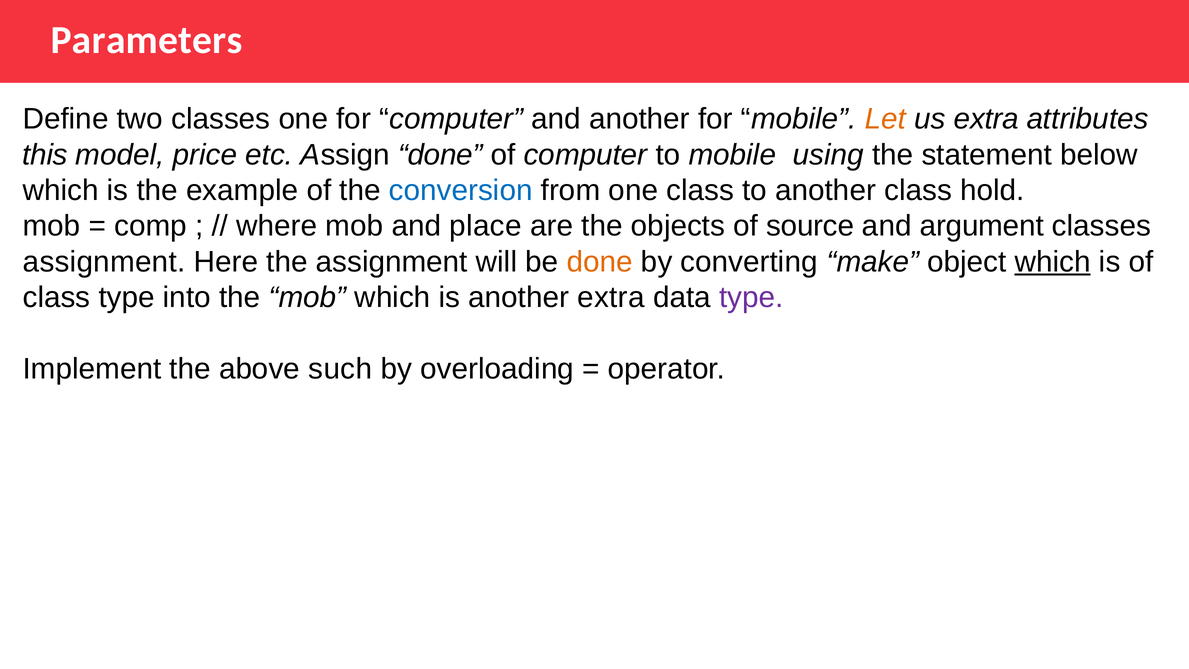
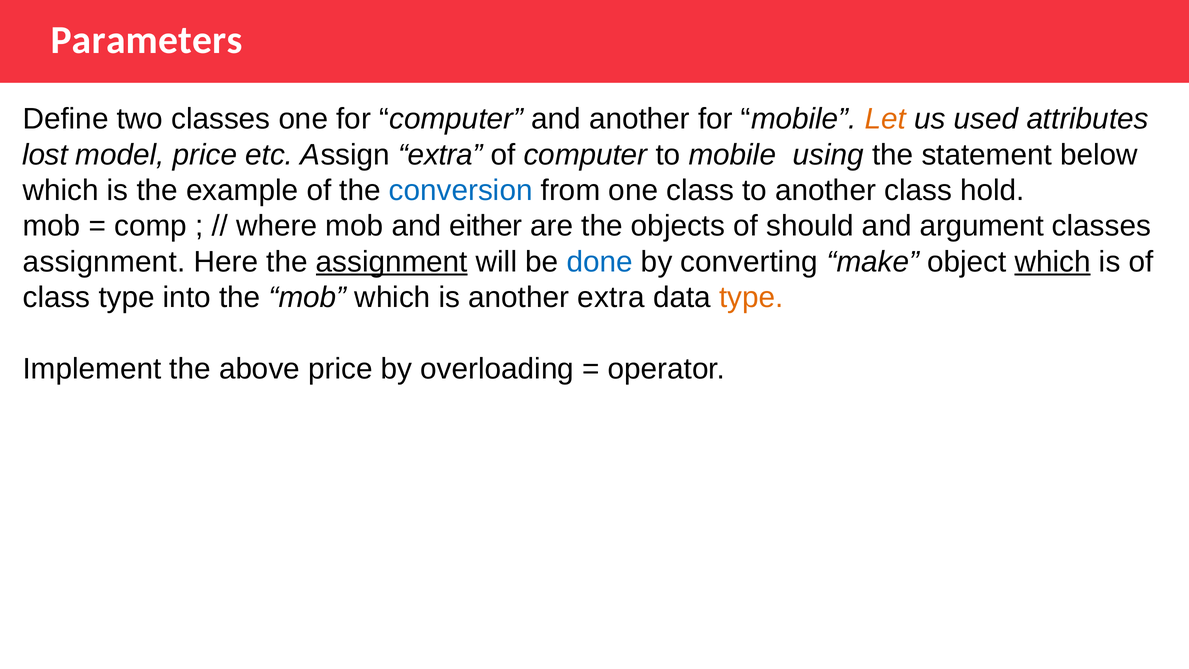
us extra: extra -> used
this: this -> lost
Assign done: done -> extra
place: place -> either
source: source -> should
assignment at (392, 262) underline: none -> present
done at (600, 262) colour: orange -> blue
type at (751, 297) colour: purple -> orange
above such: such -> price
